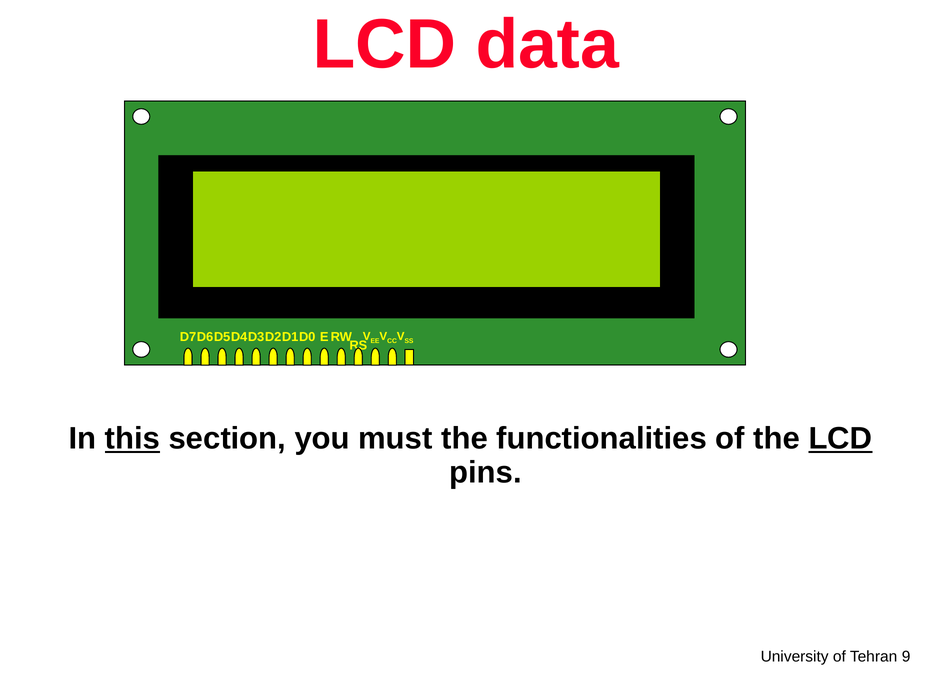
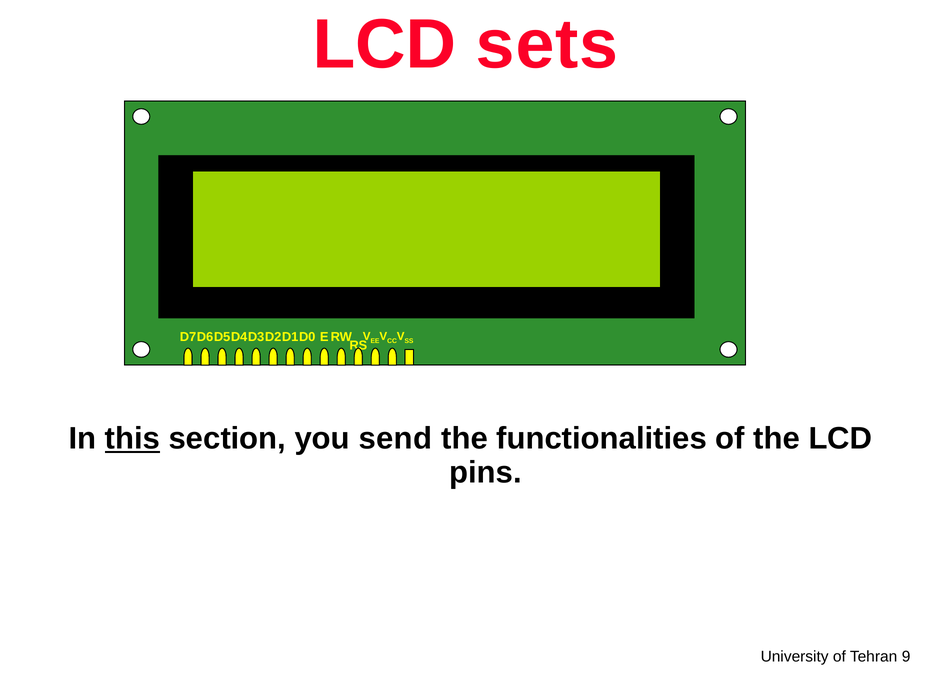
data: data -> sets
must: must -> send
LCD at (840, 439) underline: present -> none
